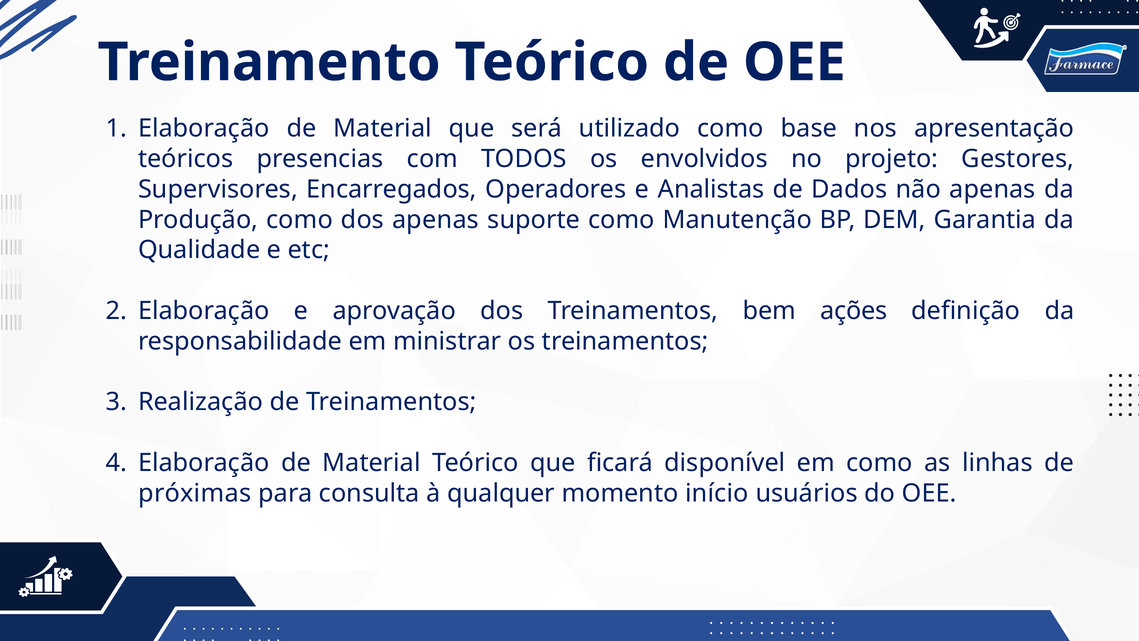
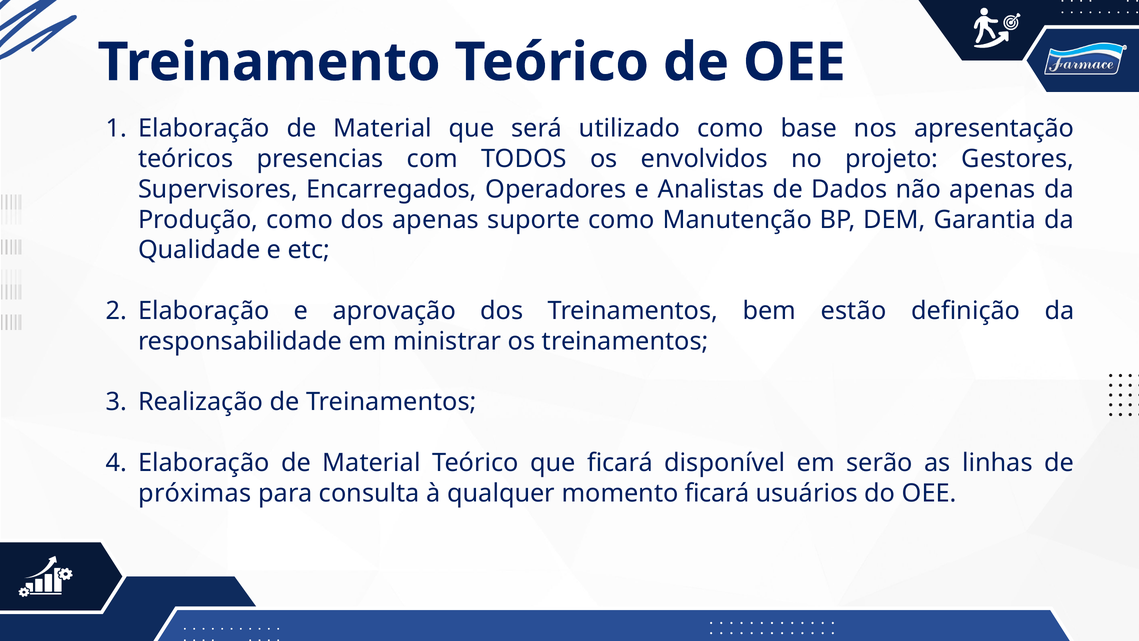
ações: ações -> estão
em como: como -> serão
momento início: início -> ficará
